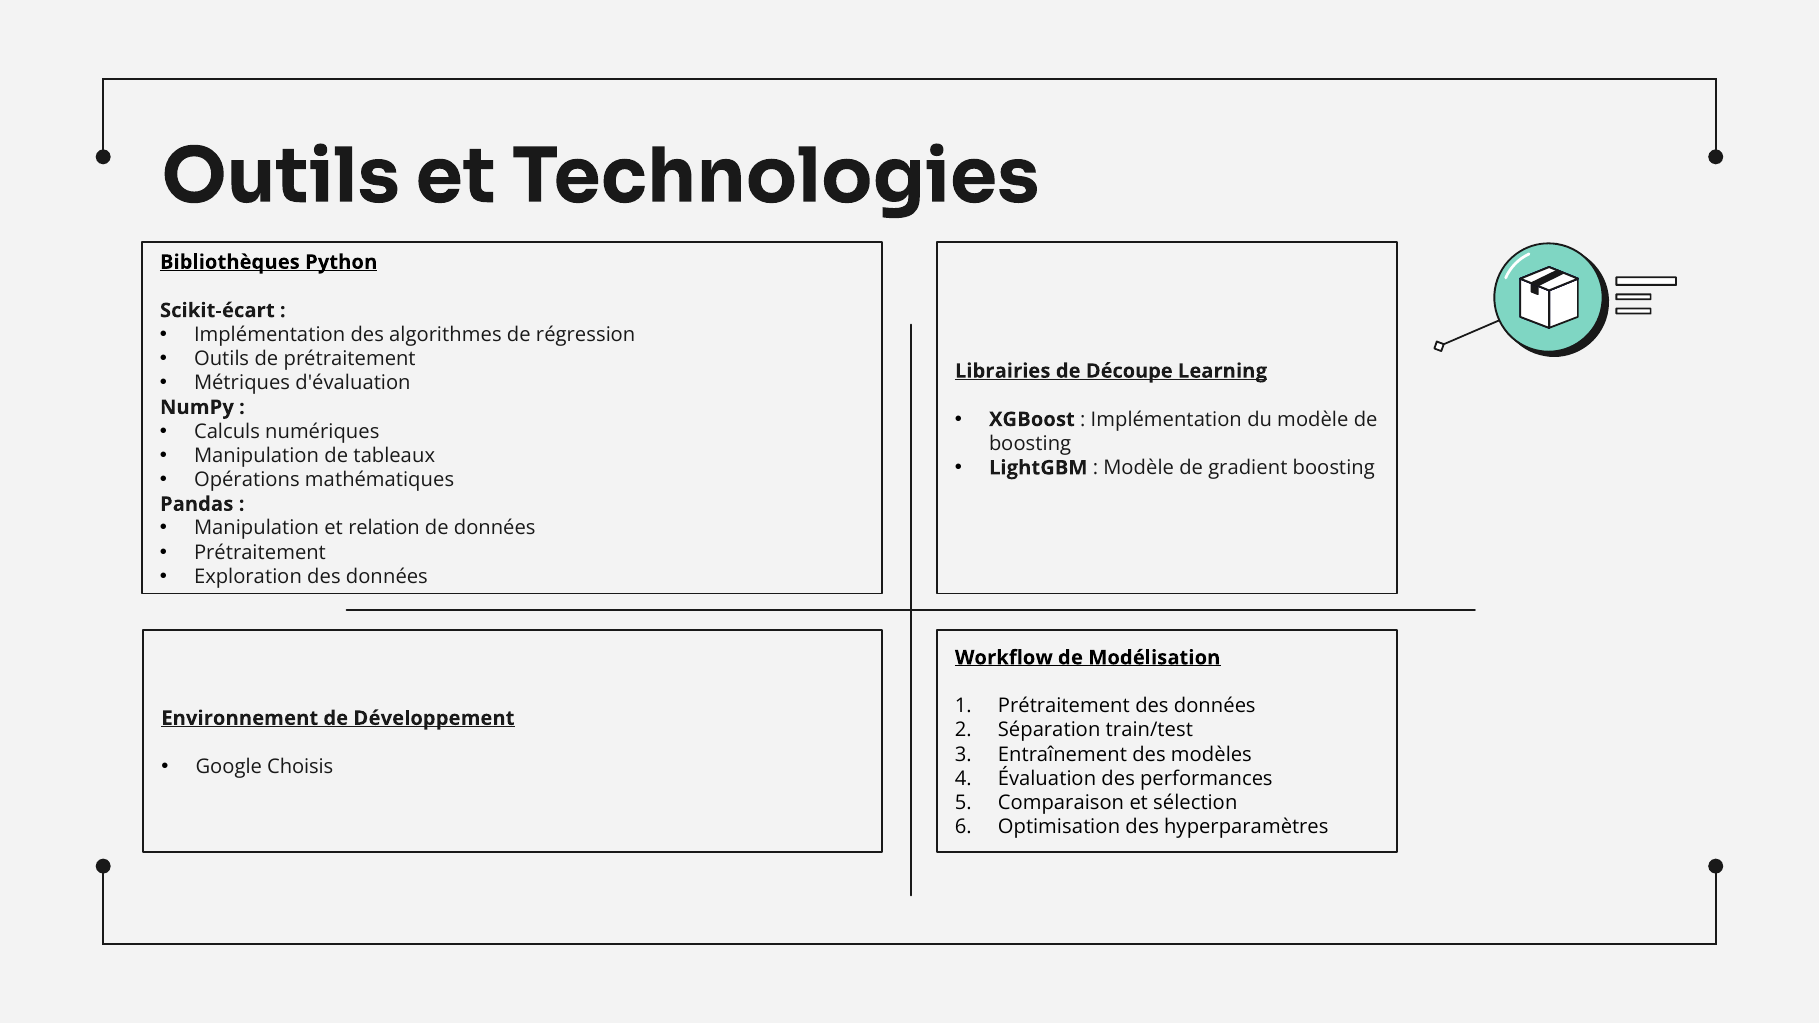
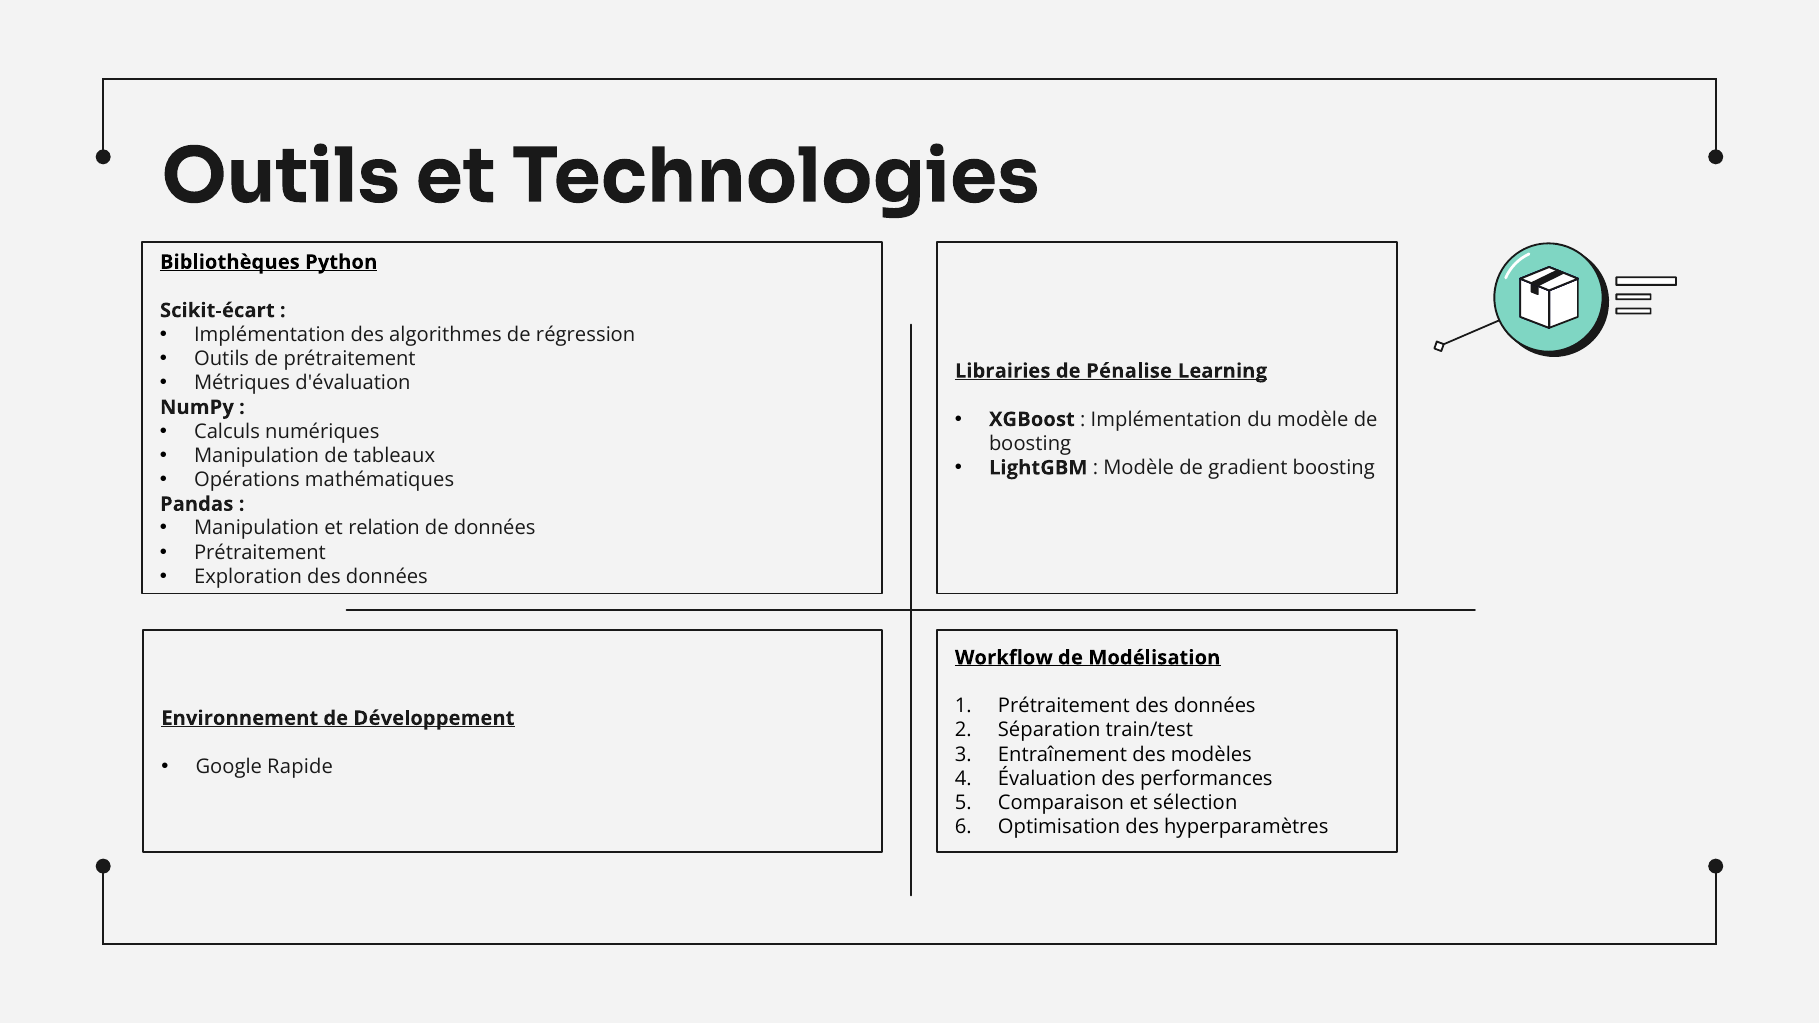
Découpe: Découpe -> Pénalise
Choisis: Choisis -> Rapide
